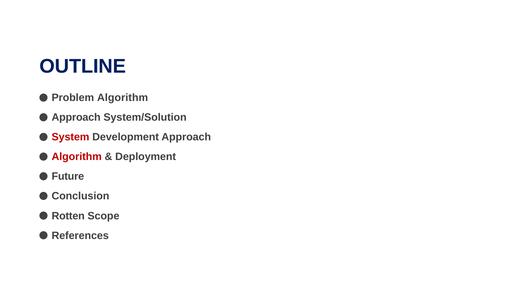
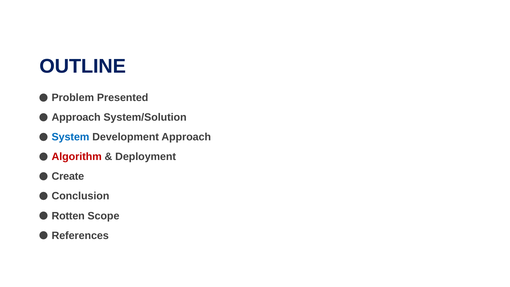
Problem Algorithm: Algorithm -> Presented
System colour: red -> blue
Future: Future -> Create
